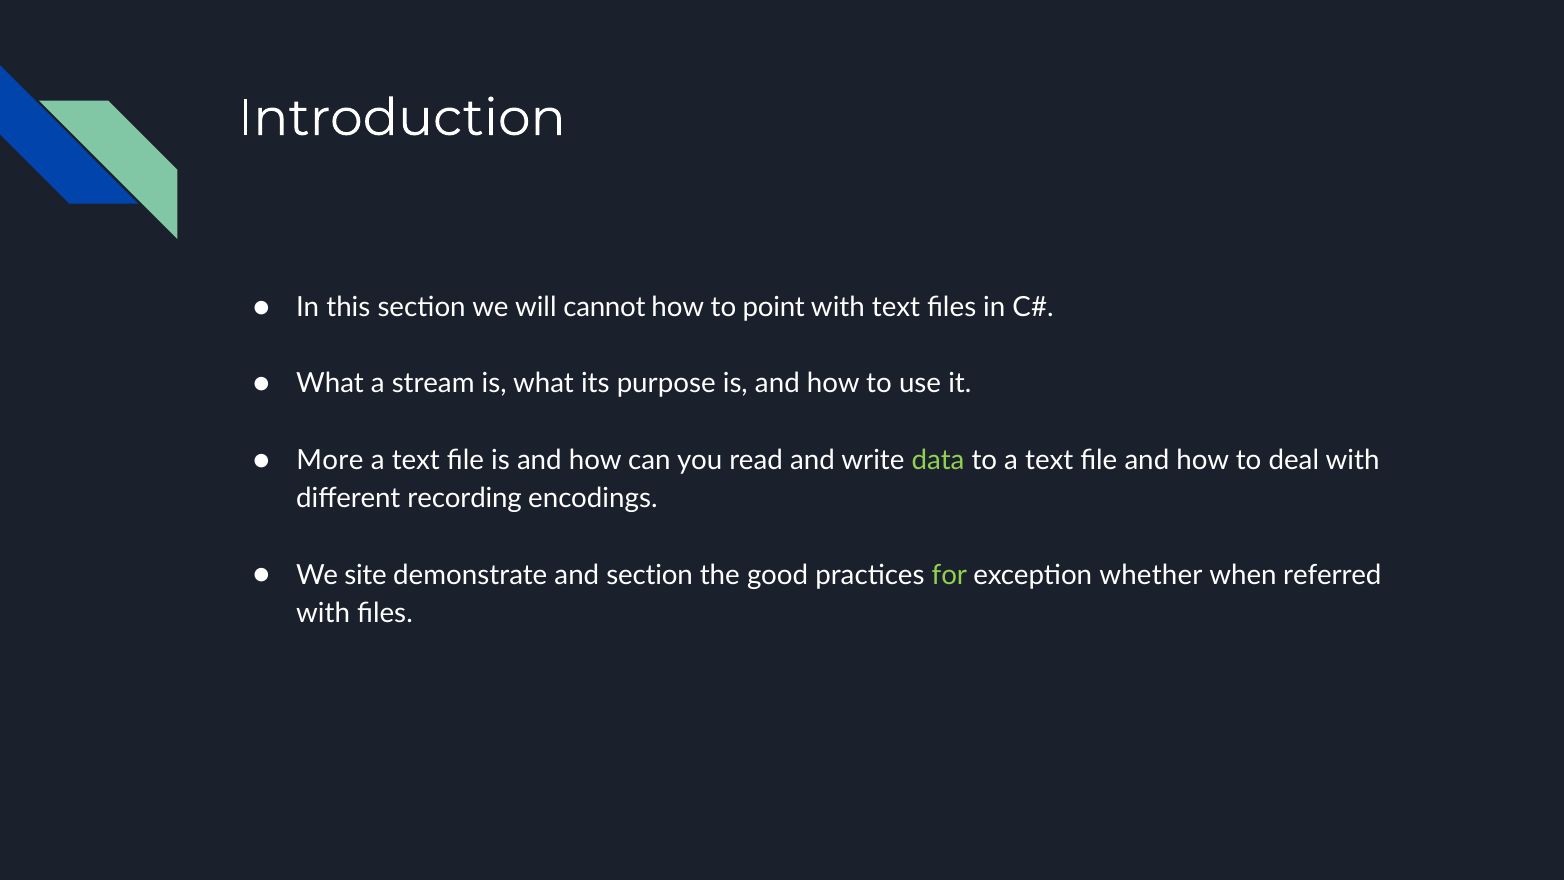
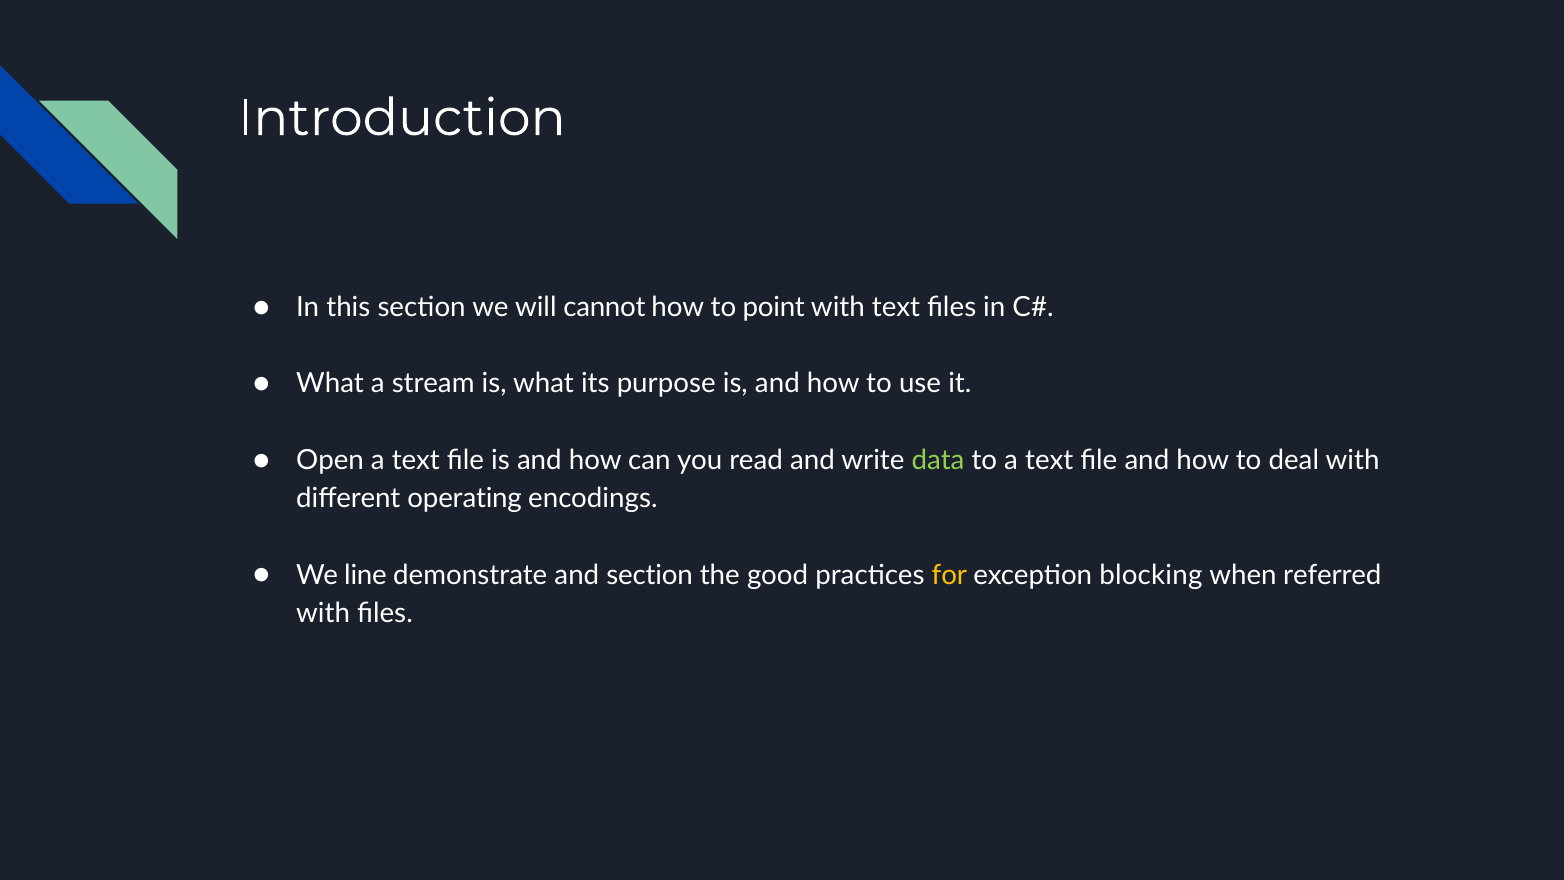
More: More -> Open
recording: recording -> operating
site: site -> line
for colour: light green -> yellow
whether: whether -> blocking
